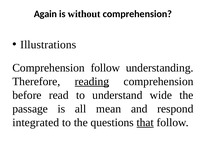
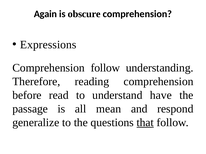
without: without -> obscure
Illustrations: Illustrations -> Expressions
reading underline: present -> none
wide: wide -> have
integrated: integrated -> generalize
